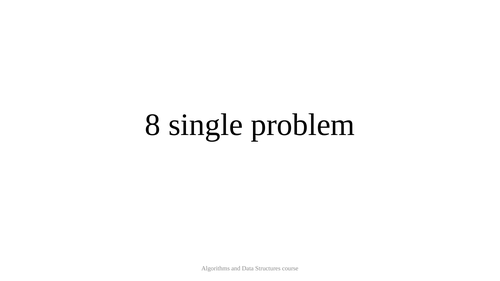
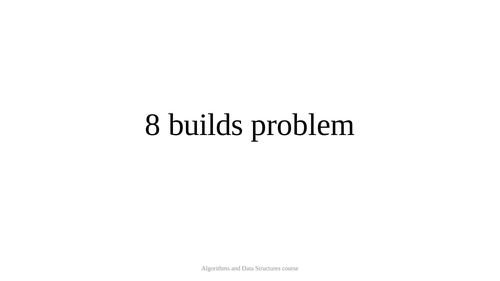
single: single -> builds
